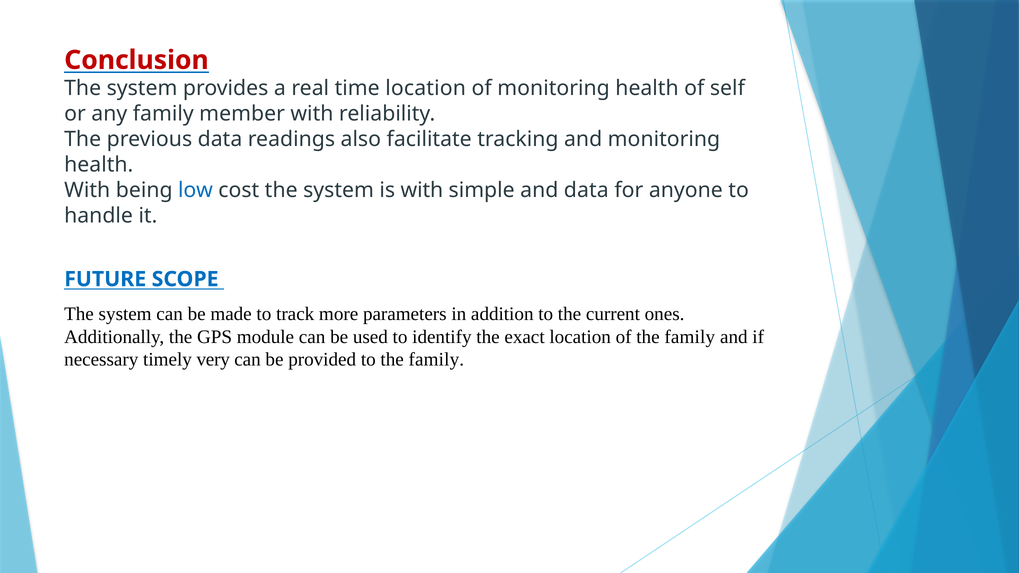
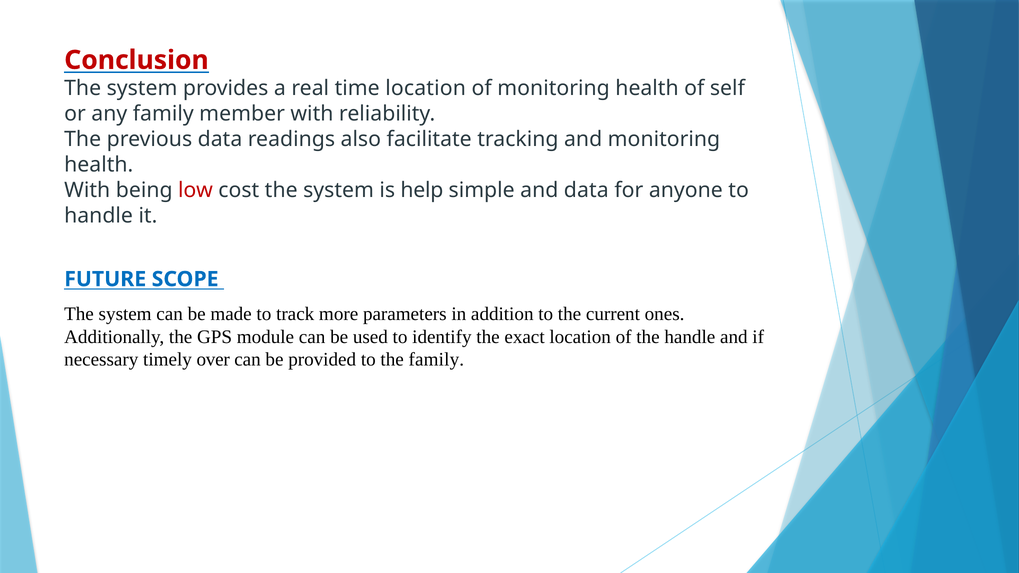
low colour: blue -> red
is with: with -> help
of the family: family -> handle
very: very -> over
